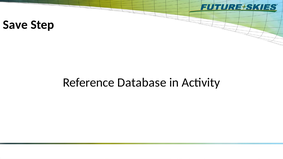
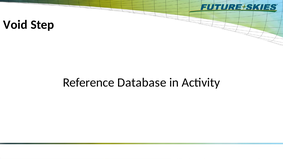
Save: Save -> Void
